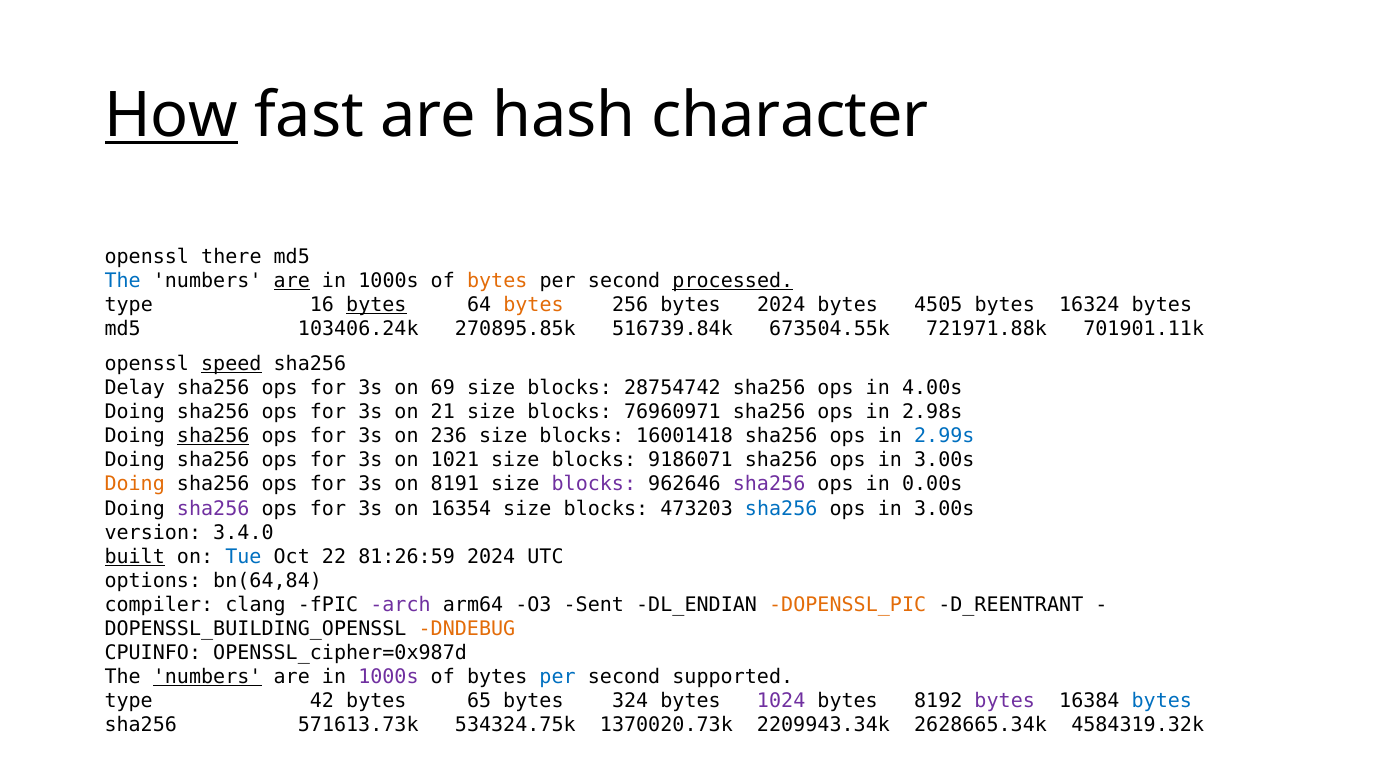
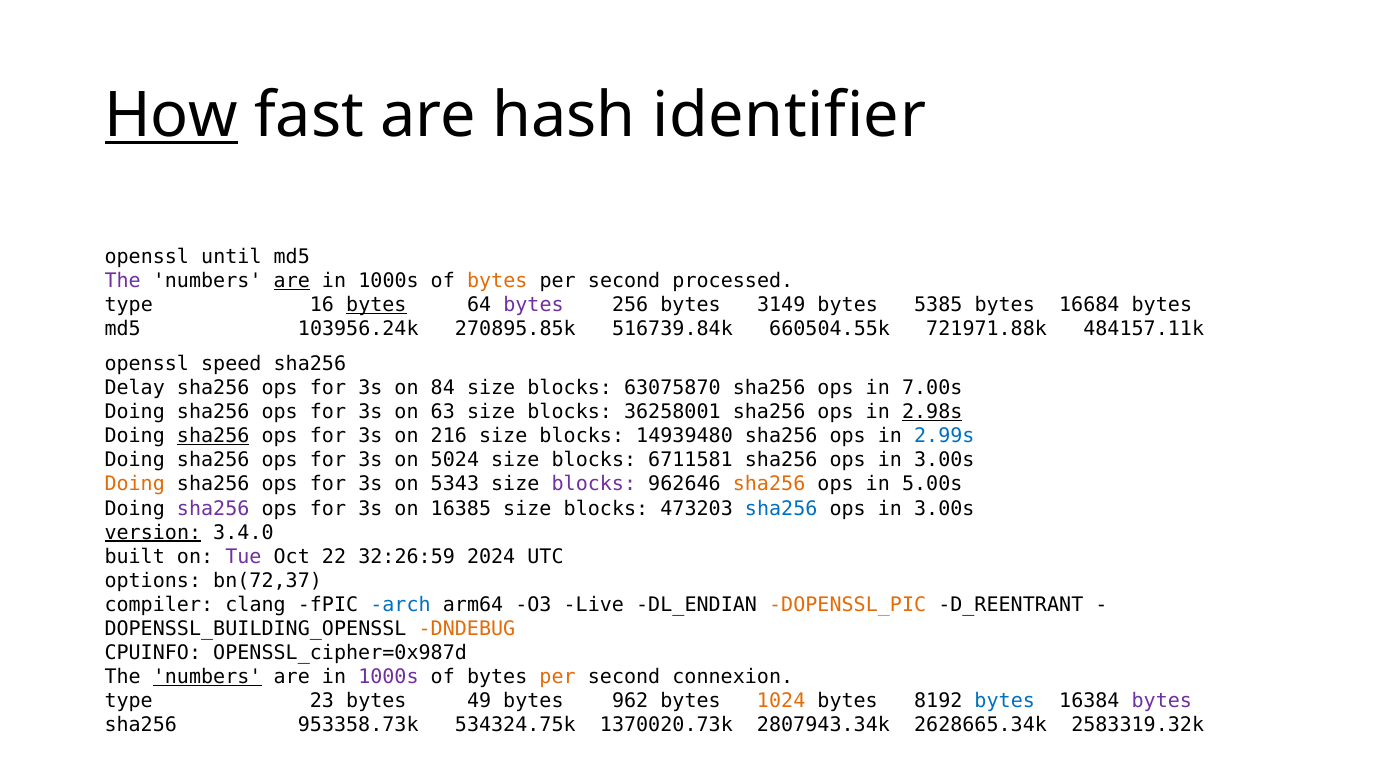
character: character -> identifier
there: there -> until
The at (123, 281) colour: blue -> purple
processed underline: present -> none
bytes at (533, 305) colour: orange -> purple
bytes 2024: 2024 -> 3149
4505: 4505 -> 5385
16324: 16324 -> 16684
103406.24k: 103406.24k -> 103956.24k
673504.55k: 673504.55k -> 660504.55k
701901.11k: 701901.11k -> 484157.11k
speed underline: present -> none
69: 69 -> 84
28754742: 28754742 -> 63075870
4.00s: 4.00s -> 7.00s
21: 21 -> 63
76960971: 76960971 -> 36258001
2.98s underline: none -> present
236: 236 -> 216
16001418: 16001418 -> 14939480
1021: 1021 -> 5024
9186071: 9186071 -> 6711581
8191: 8191 -> 5343
sha256 at (769, 484) colour: purple -> orange
0.00s: 0.00s -> 5.00s
16354: 16354 -> 16385
version underline: none -> present
built underline: present -> none
Tue colour: blue -> purple
81:26:59: 81:26:59 -> 32:26:59
bn(64,84: bn(64,84 -> bn(72,37
arch colour: purple -> blue
Sent: Sent -> Live
per at (558, 677) colour: blue -> orange
supported: supported -> connexion
42: 42 -> 23
65: 65 -> 49
324: 324 -> 962
1024 colour: purple -> orange
bytes at (1005, 701) colour: purple -> blue
bytes at (1162, 701) colour: blue -> purple
571613.73k: 571613.73k -> 953358.73k
2209943.34k: 2209943.34k -> 2807943.34k
4584319.32k: 4584319.32k -> 2583319.32k
